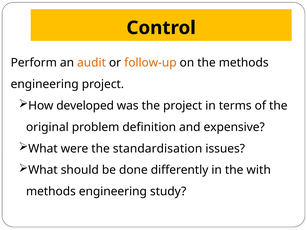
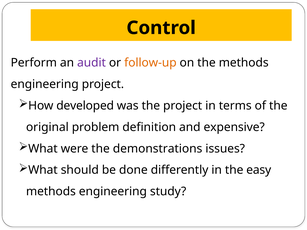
audit colour: orange -> purple
standardisation: standardisation -> demonstrations
with: with -> easy
